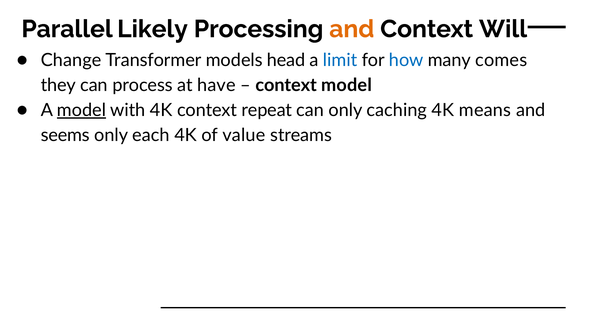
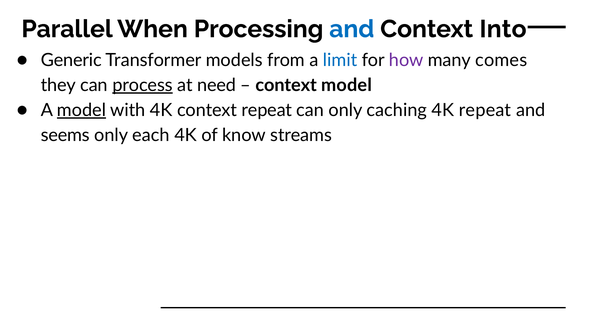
Likely: Likely -> When
and at (352, 29) colour: orange -> blue
Will: Will -> Into
Change: Change -> Generic
head: head -> from
how colour: blue -> purple
process underline: none -> present
have: have -> need
4K means: means -> repeat
value: value -> know
